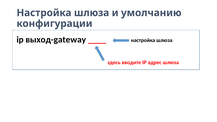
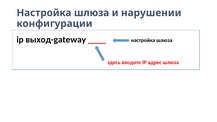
умолчанию: умолчанию -> нарушении
